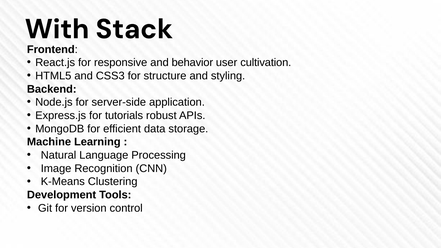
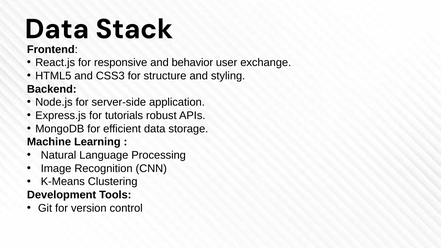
With at (57, 29): With -> Data
cultivation: cultivation -> exchange
